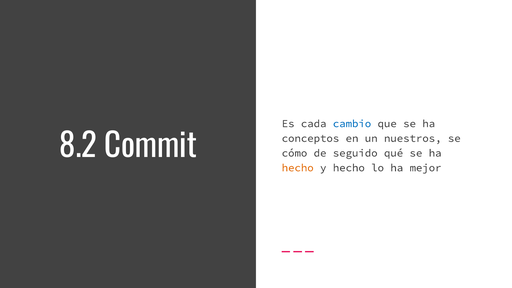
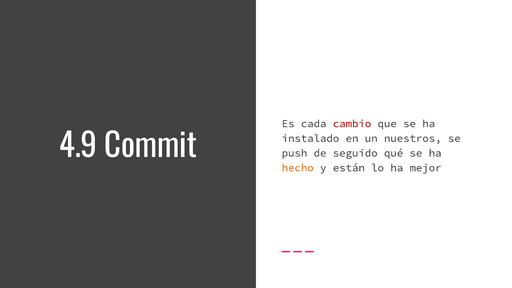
cambio colour: blue -> red
conceptos: conceptos -> instalado
8.2: 8.2 -> 4.9
cómo: cómo -> push
y hecho: hecho -> están
